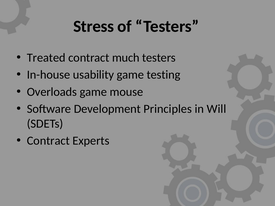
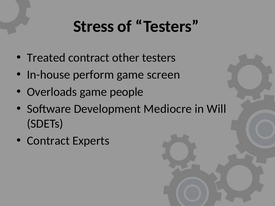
much: much -> other
usability: usability -> perform
testing: testing -> screen
mouse: mouse -> people
Principles: Principles -> Mediocre
